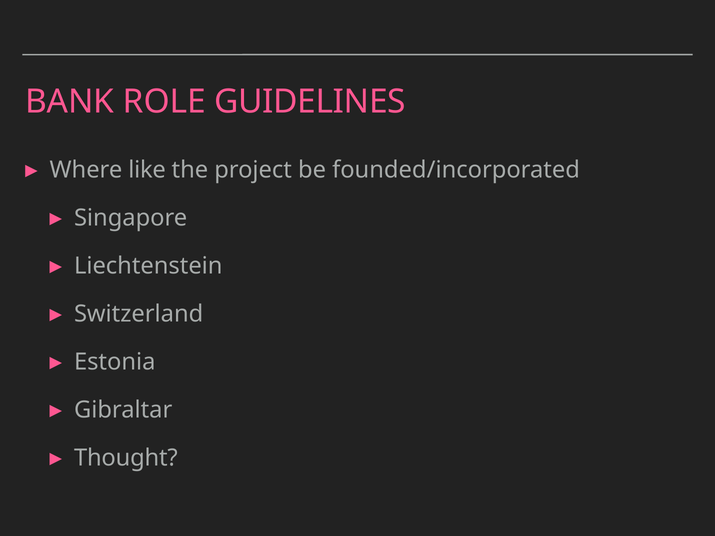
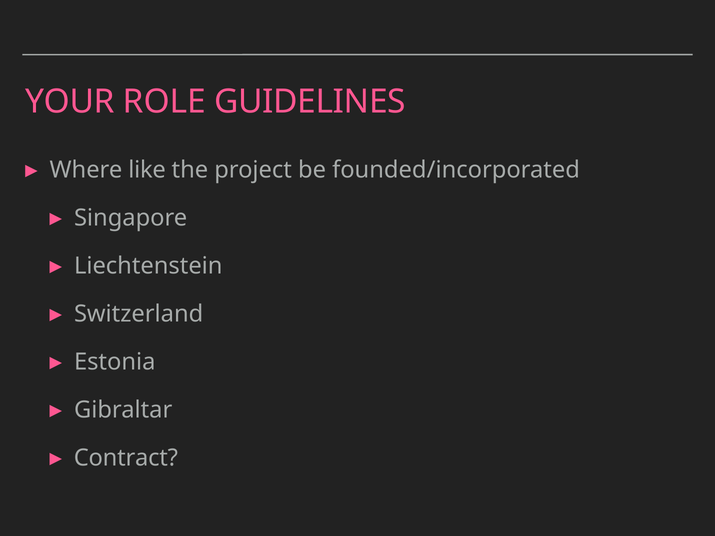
BANK: BANK -> YOUR
Thought: Thought -> Contract
